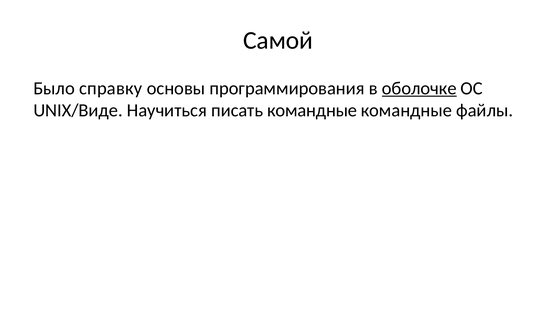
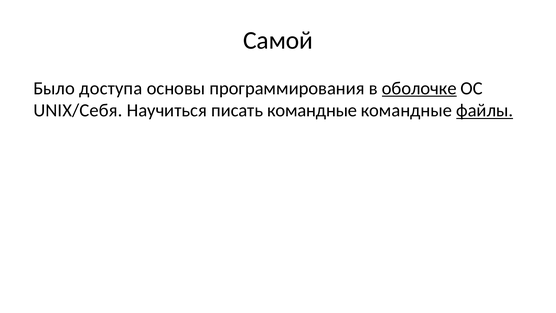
справку: справку -> доступа
UNIX/Виде: UNIX/Виде -> UNIX/Себя
файлы underline: none -> present
